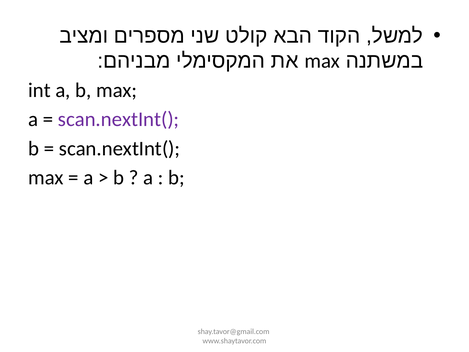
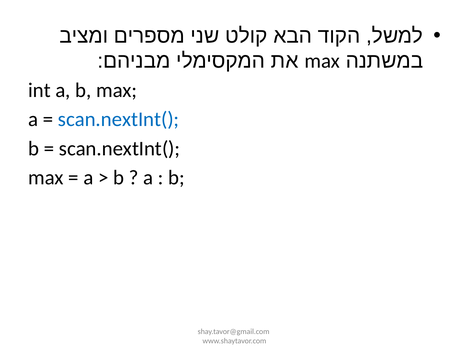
scan.nextInt( at (119, 119) colour: purple -> blue
